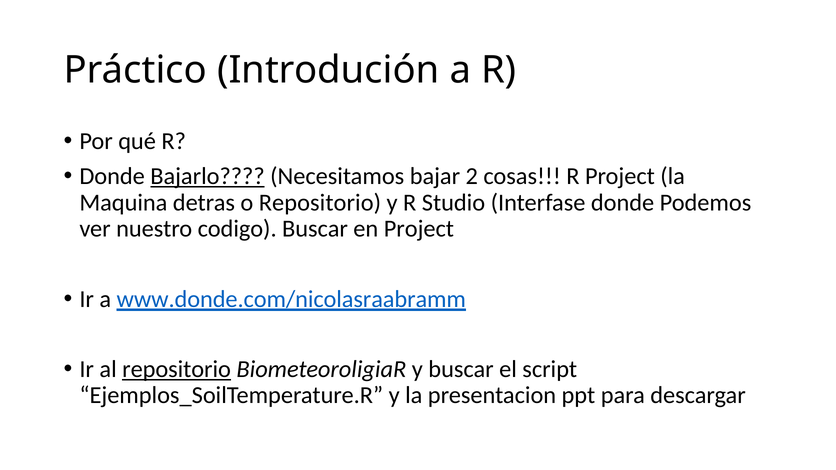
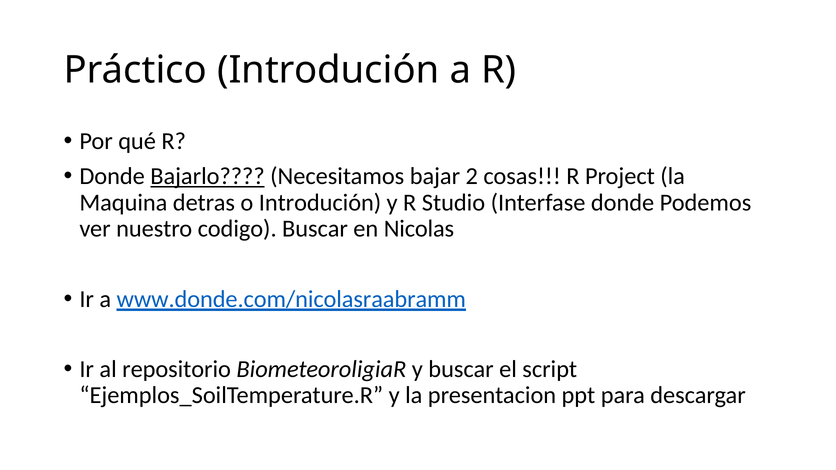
o Repositorio: Repositorio -> Introdución
en Project: Project -> Nicolas
repositorio at (177, 369) underline: present -> none
